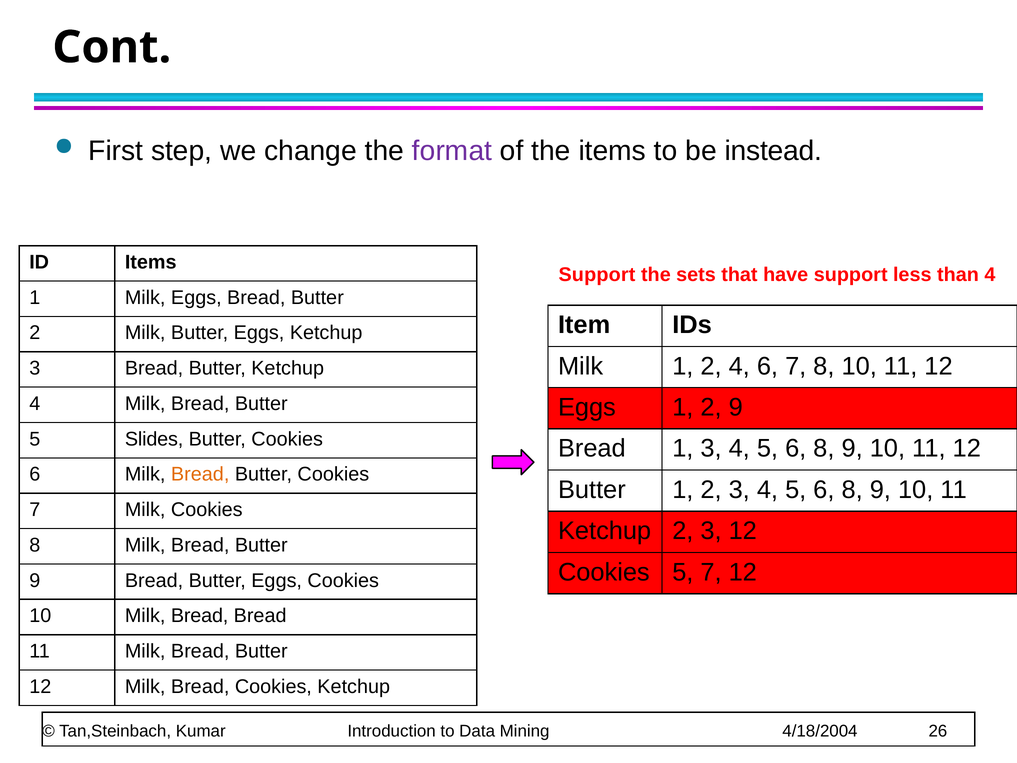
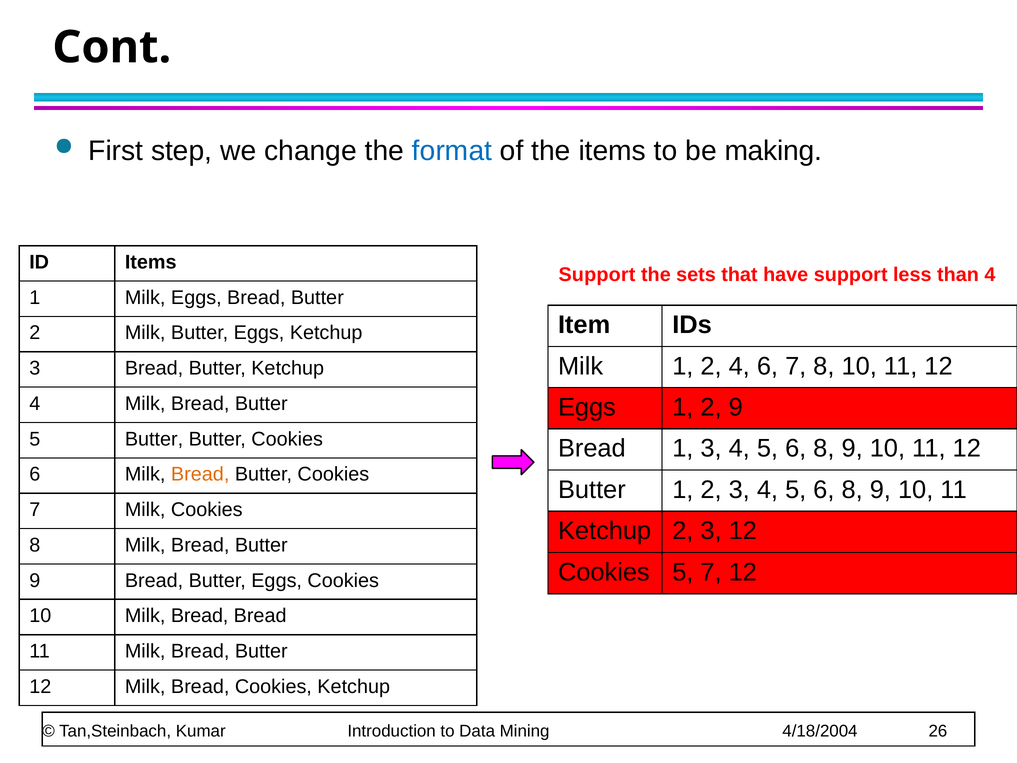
format colour: purple -> blue
instead: instead -> making
5 Slides: Slides -> Butter
